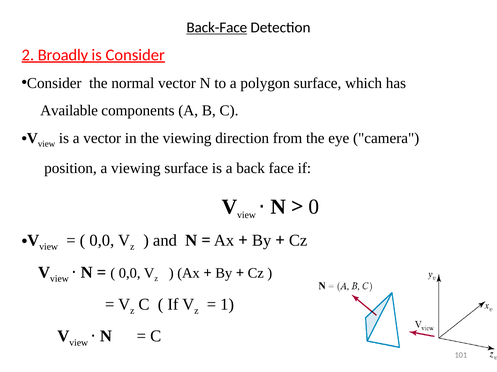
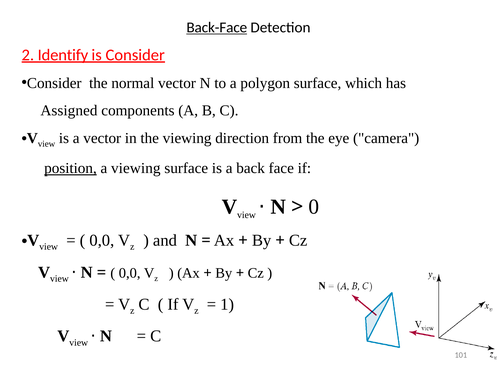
Broadly: Broadly -> Identify
Available: Available -> Assigned
position underline: none -> present
